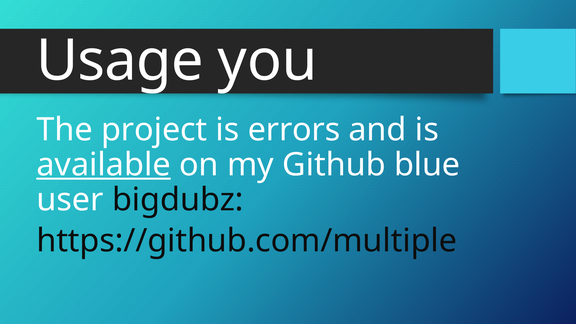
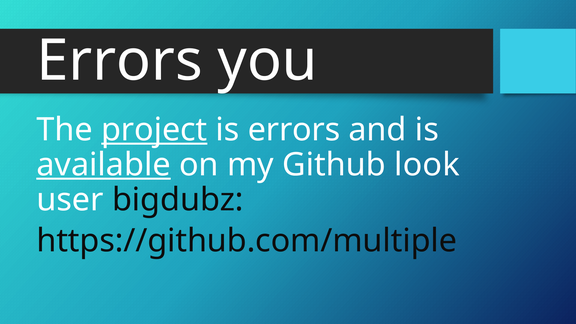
Usage at (120, 61): Usage -> Errors
project underline: none -> present
blue: blue -> look
